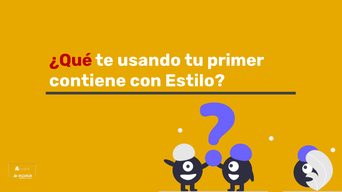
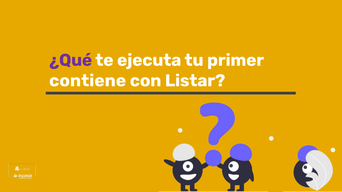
¿Qué colour: red -> purple
usando: usando -> ejecuta
Estilo: Estilo -> Listar
